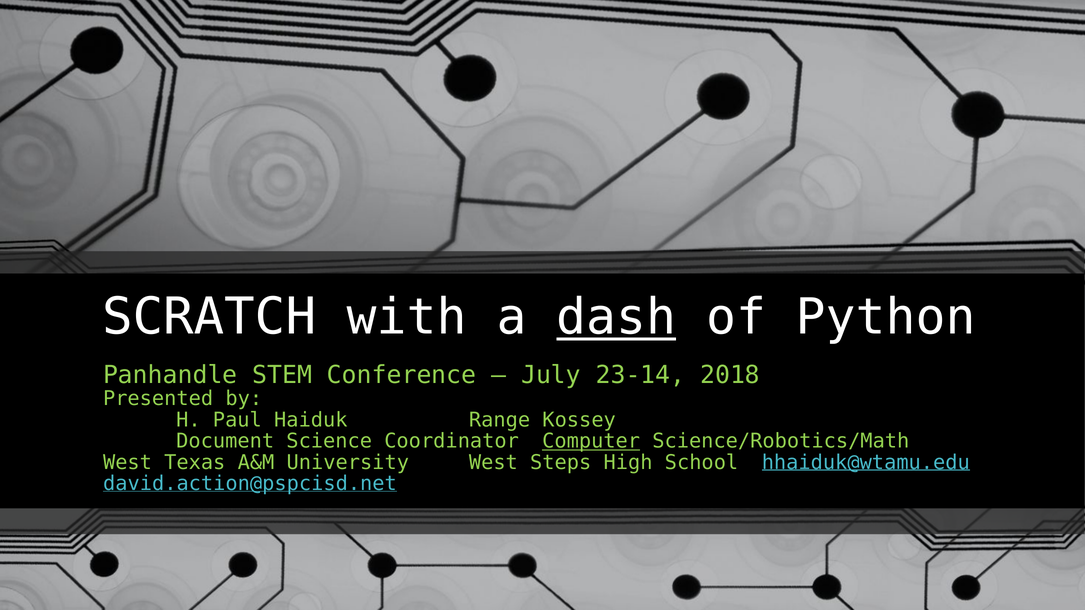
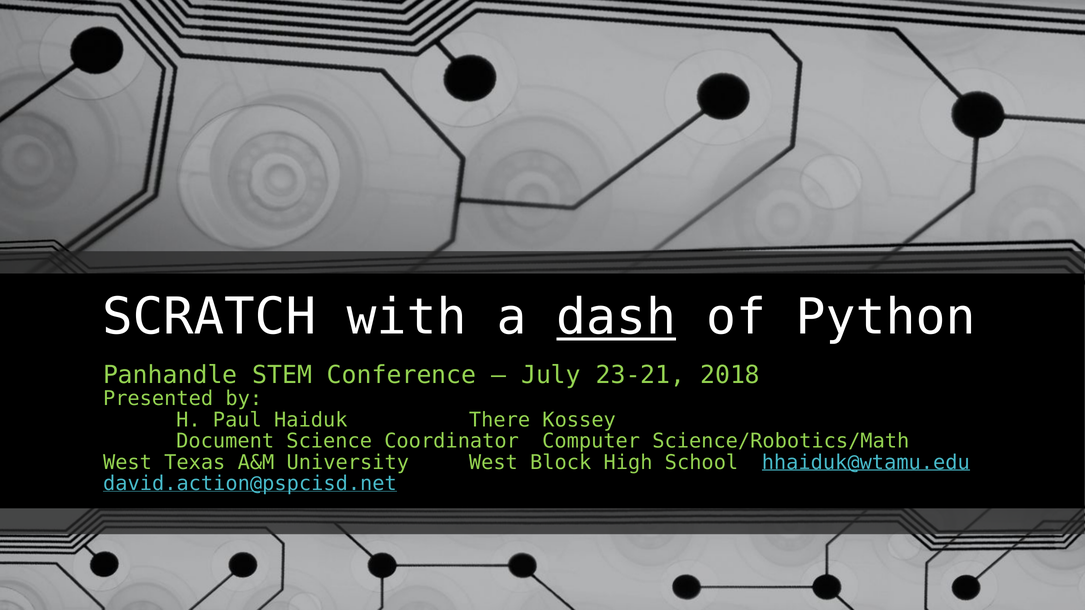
23-14: 23-14 -> 23-21
Range: Range -> There
Computer underline: present -> none
Steps: Steps -> Block
